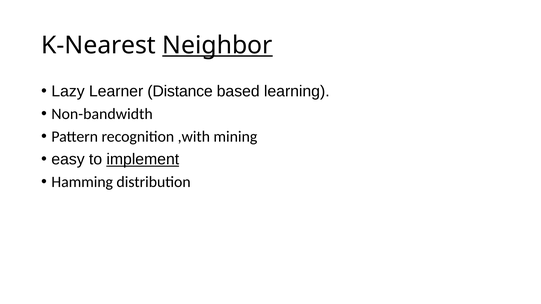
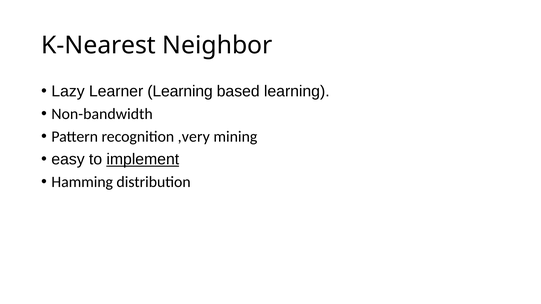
Neighbor underline: present -> none
Learner Distance: Distance -> Learning
,with: ,with -> ,very
